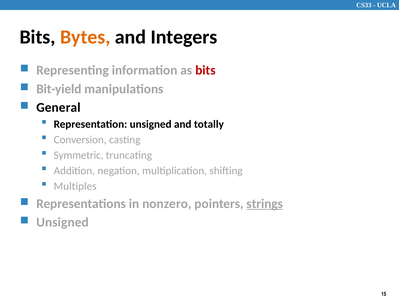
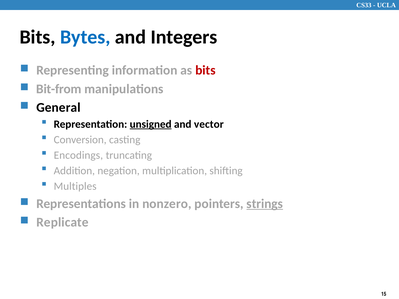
Bytes colour: orange -> blue
Bit-yield: Bit-yield -> Bit-from
unsigned at (151, 124) underline: none -> present
totally: totally -> vector
Symmetric: Symmetric -> Encodings
Unsigned at (63, 222): Unsigned -> Replicate
